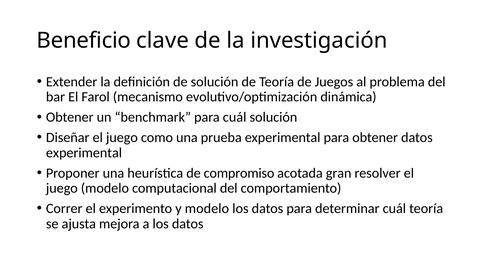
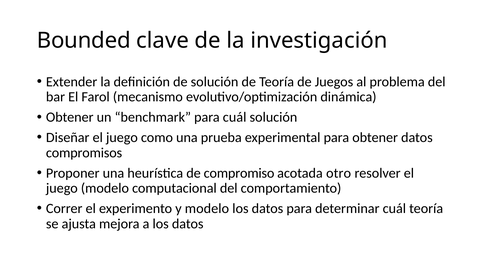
Beneficio: Beneficio -> Bounded
experimental at (84, 153): experimental -> compromisos
gran: gran -> otro
